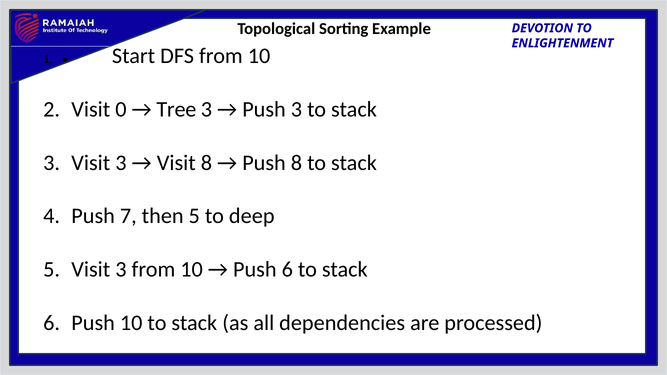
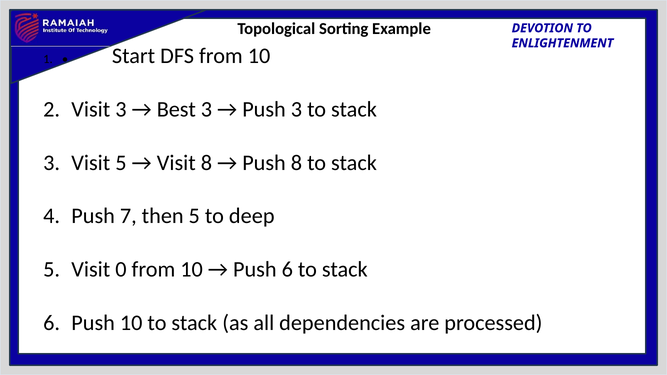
Visit 0: 0 -> 3
Tree: Tree -> Best
3 Visit 3: 3 -> 5
5 Visit 3: 3 -> 0
